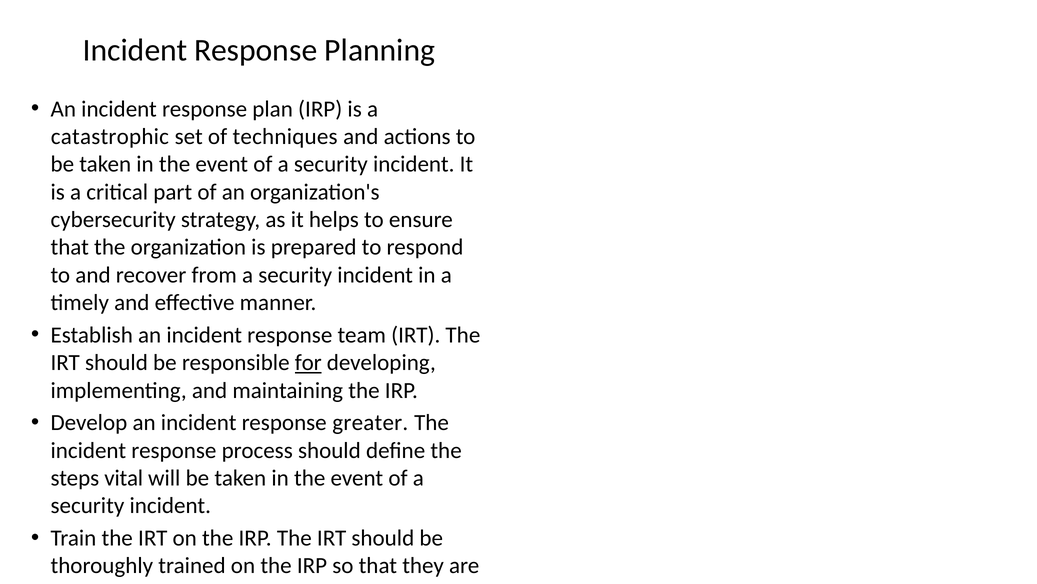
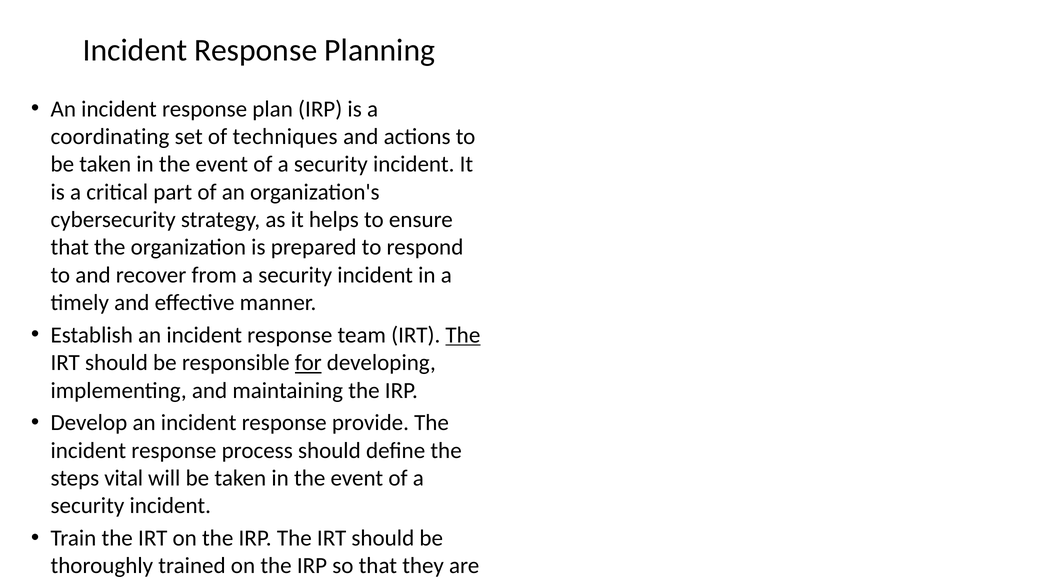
catastrophic: catastrophic -> coordinating
The at (463, 335) underline: none -> present
greater: greater -> provide
